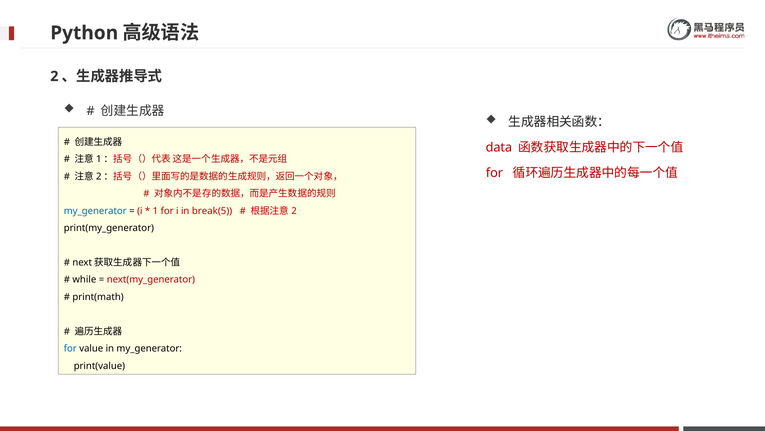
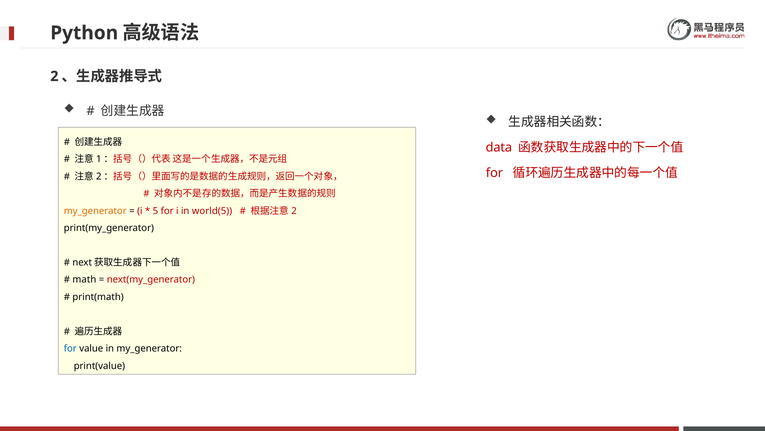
my_generator at (95, 211) colour: blue -> orange
1: 1 -> 5
break(5: break(5 -> world(5
while: while -> math
